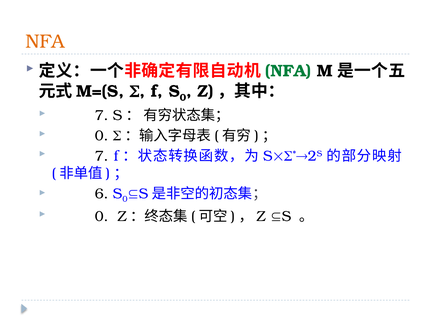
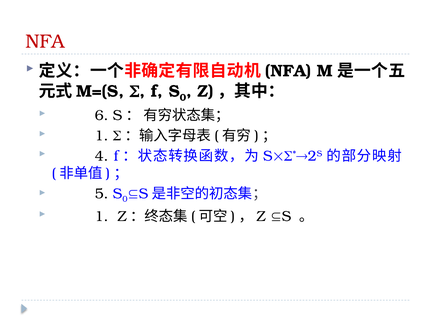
NFA at (45, 42) colour: orange -> red
NFA at (288, 71) colour: green -> black
7 at (102, 115): 7 -> 6
0 at (102, 135): 0 -> 1
7 at (102, 156): 7 -> 4
6: 6 -> 5
0 at (102, 216): 0 -> 1
